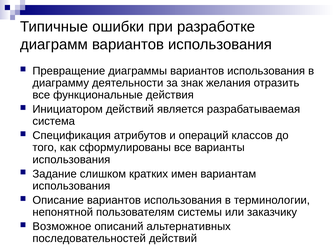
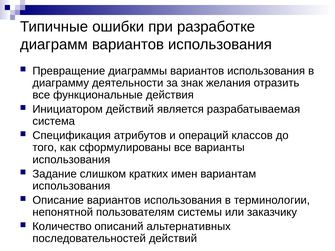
Возможное: Возможное -> Количество
